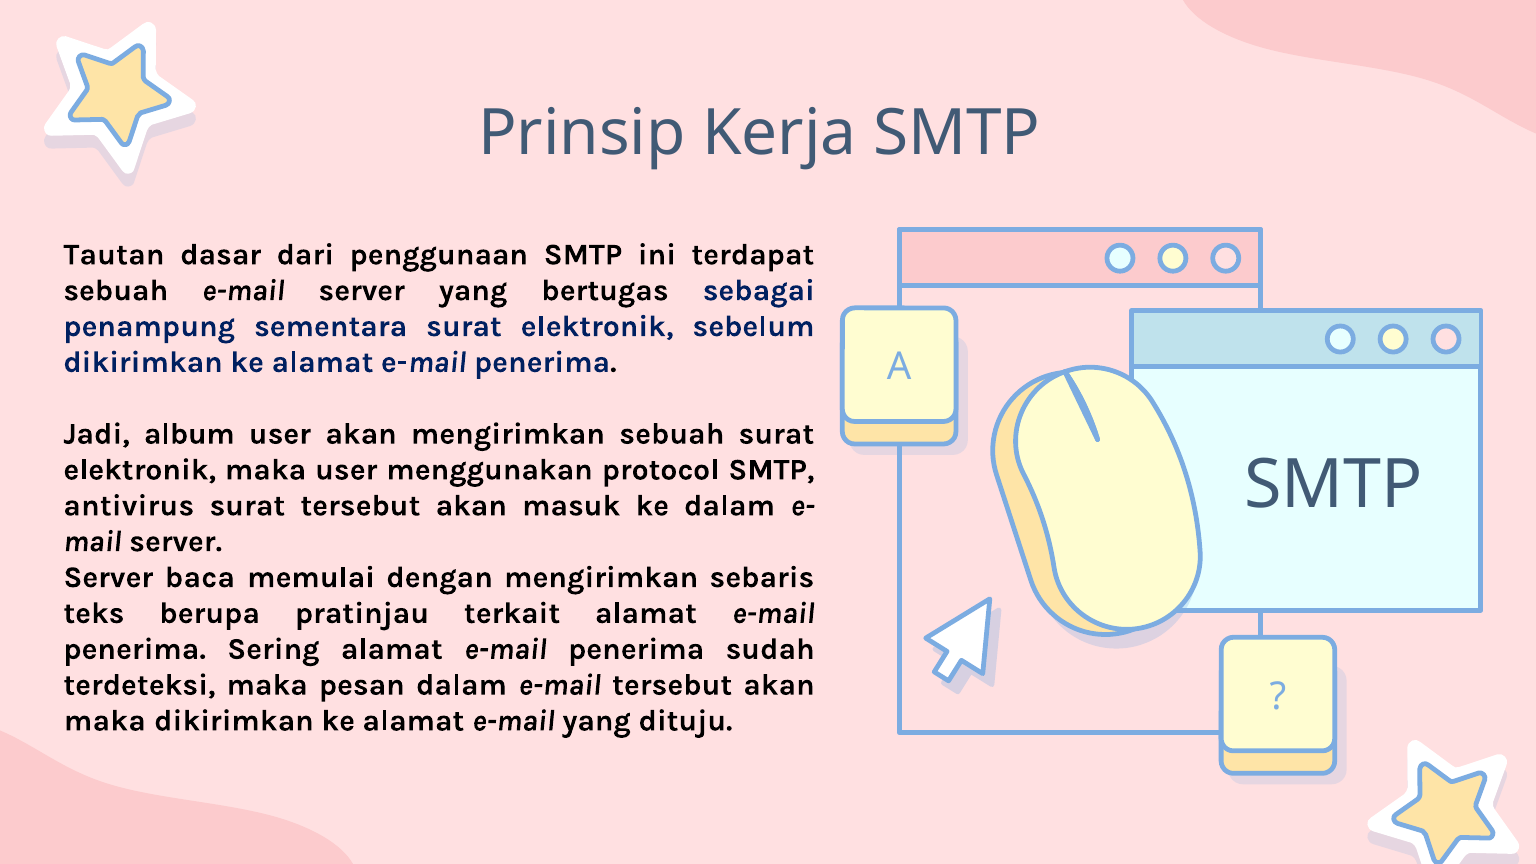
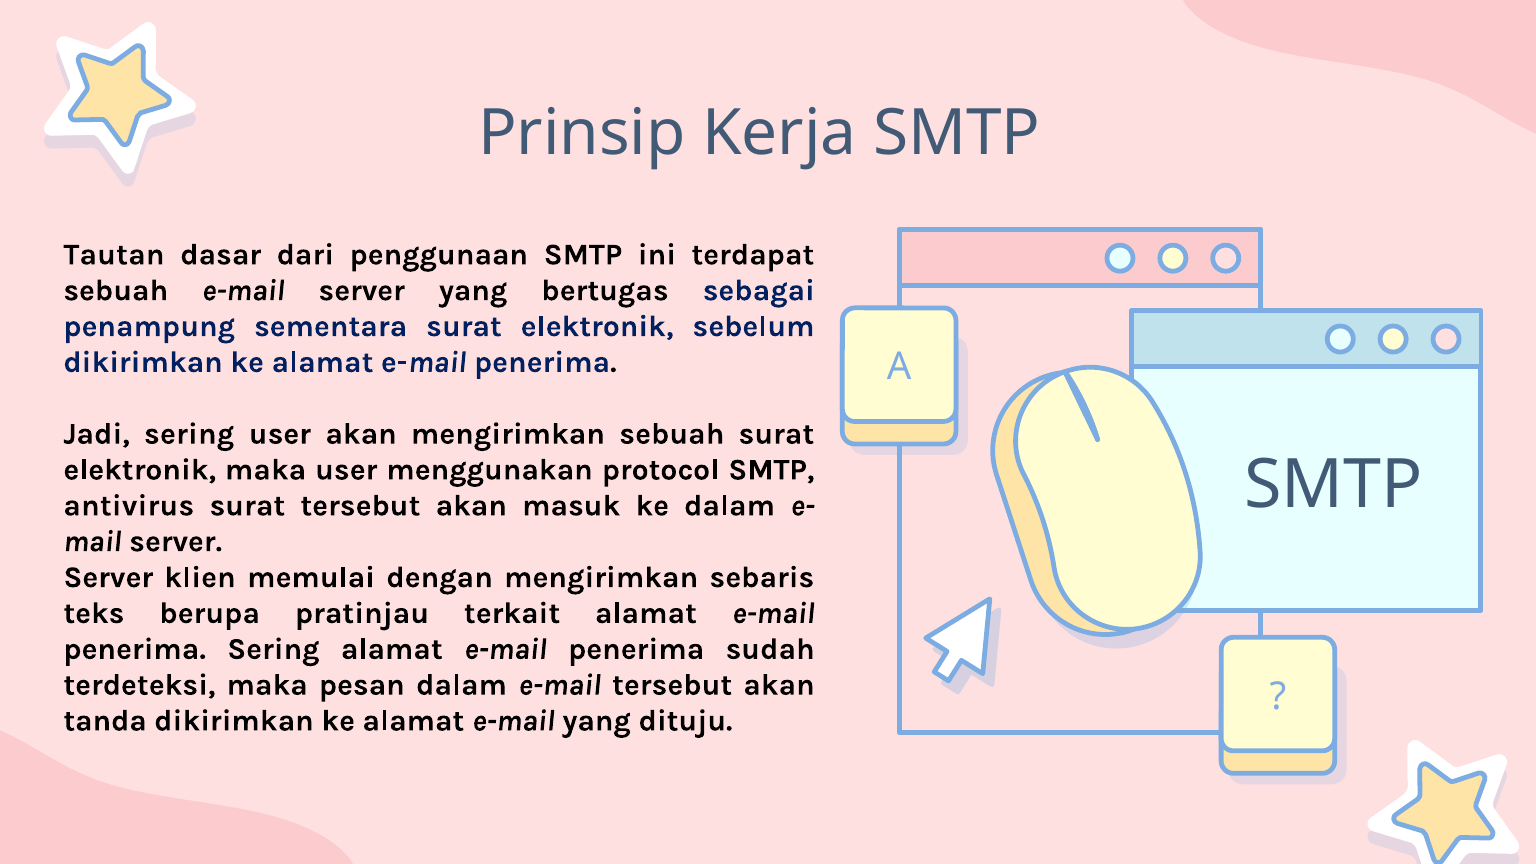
Jadi album: album -> sering
baca: baca -> klien
maka at (105, 721): maka -> tanda
